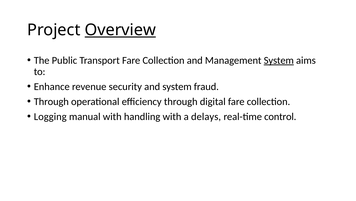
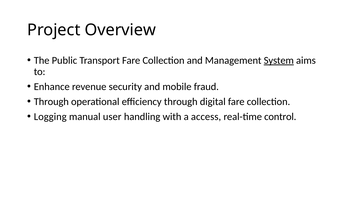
Overview underline: present -> none
and system: system -> mobile
manual with: with -> user
delays: delays -> access
